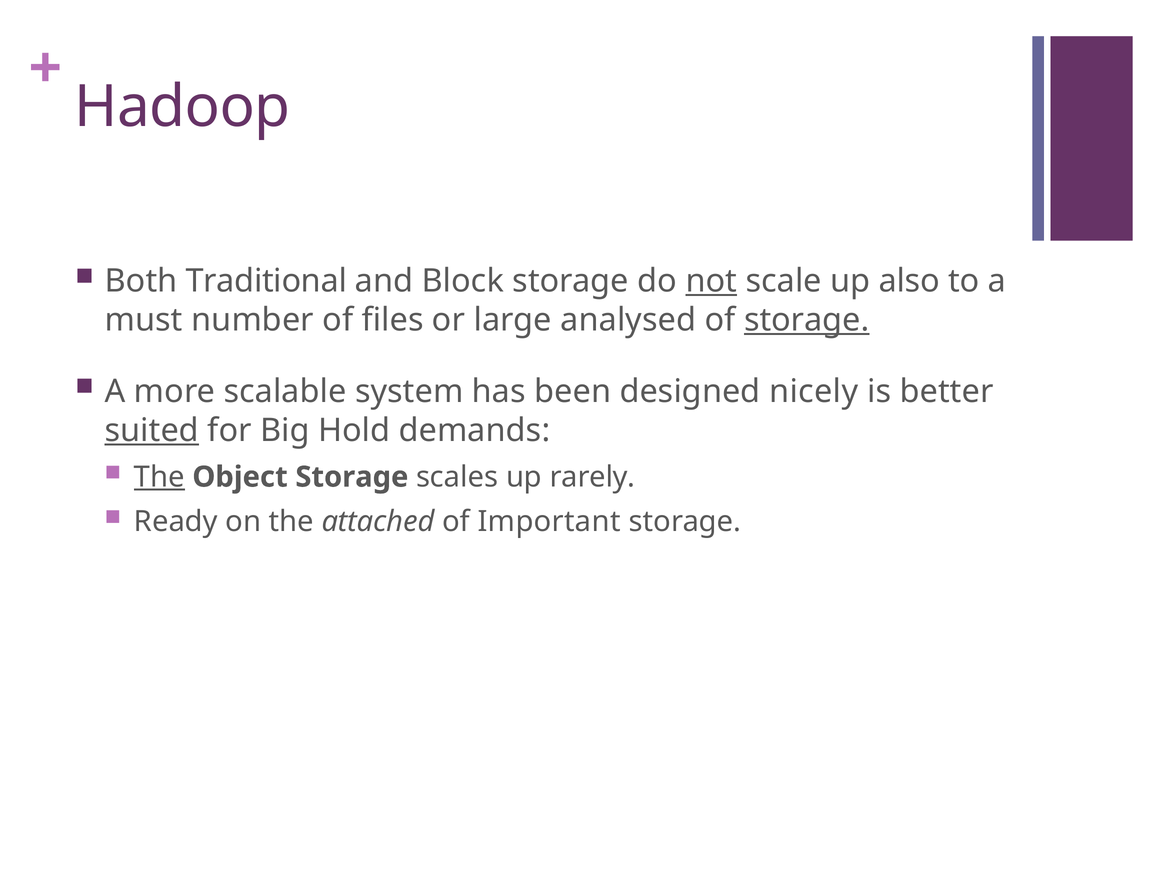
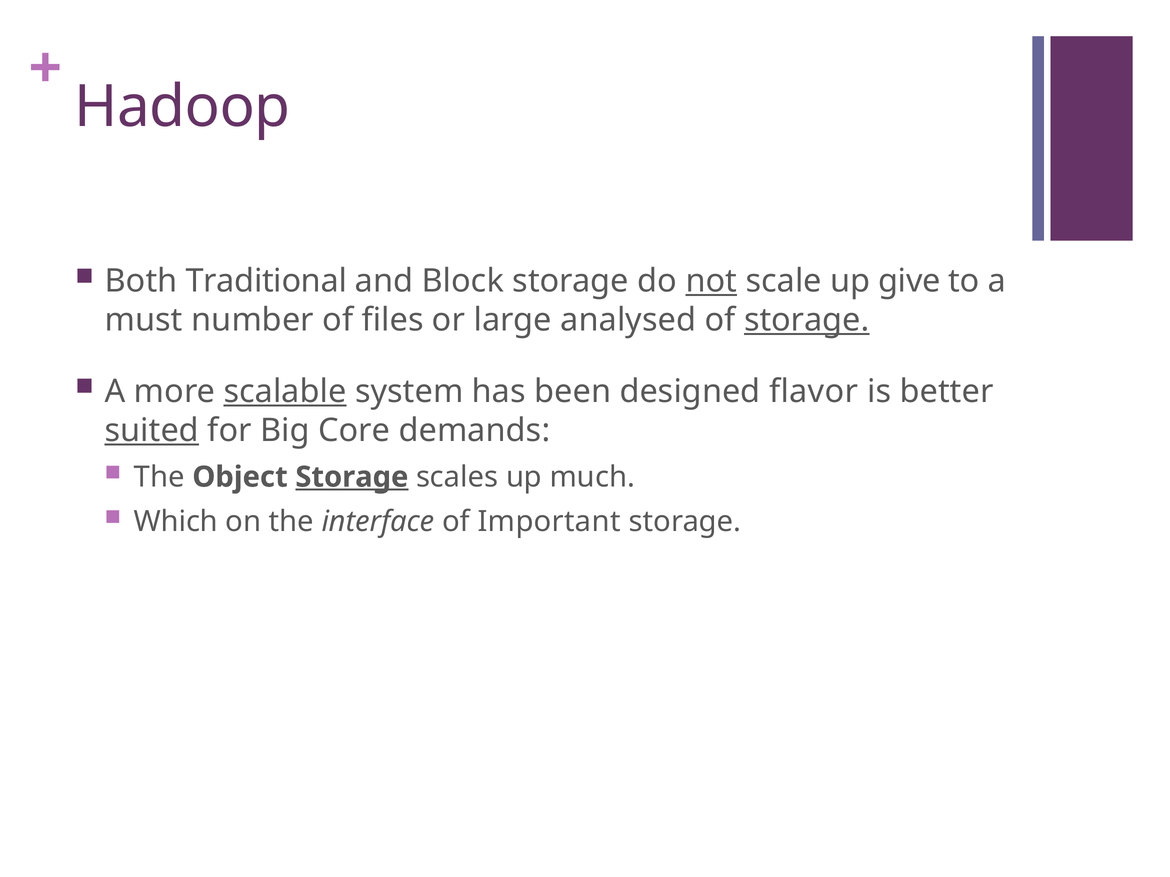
also: also -> give
scalable underline: none -> present
nicely: nicely -> flavor
Hold: Hold -> Core
The at (159, 477) underline: present -> none
Storage at (352, 477) underline: none -> present
rarely: rarely -> much
Ready: Ready -> Which
attached: attached -> interface
